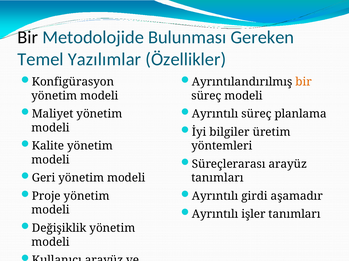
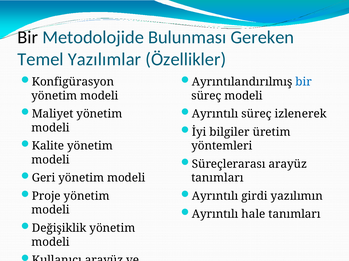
bir at (304, 82) colour: orange -> blue
planlama: planlama -> izlenerek
aşamadır: aşamadır -> yazılımın
işler: işler -> hale
